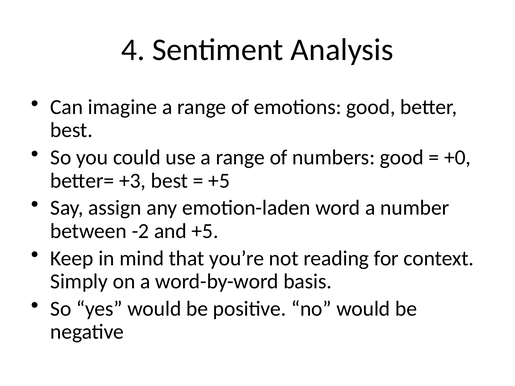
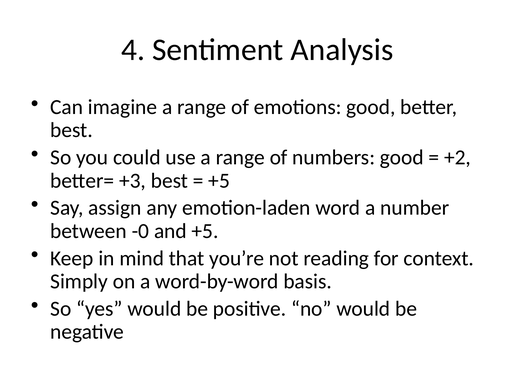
+0: +0 -> +2
-2: -2 -> -0
